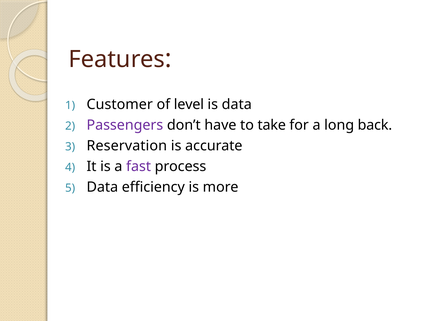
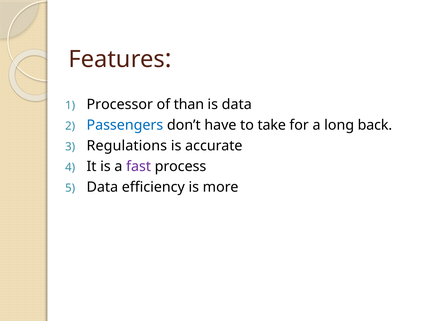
Customer: Customer -> Processor
level: level -> than
Passengers colour: purple -> blue
Reservation: Reservation -> Regulations
